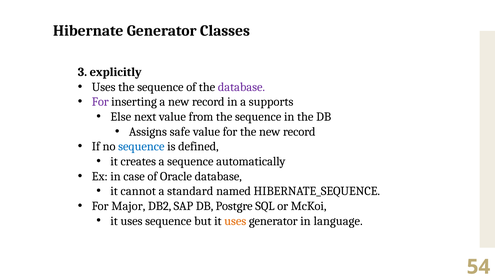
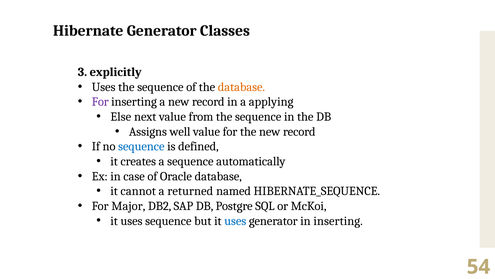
database at (241, 87) colour: purple -> orange
supports: supports -> applying
safe: safe -> well
standard: standard -> returned
uses at (235, 220) colour: orange -> blue
in language: language -> inserting
